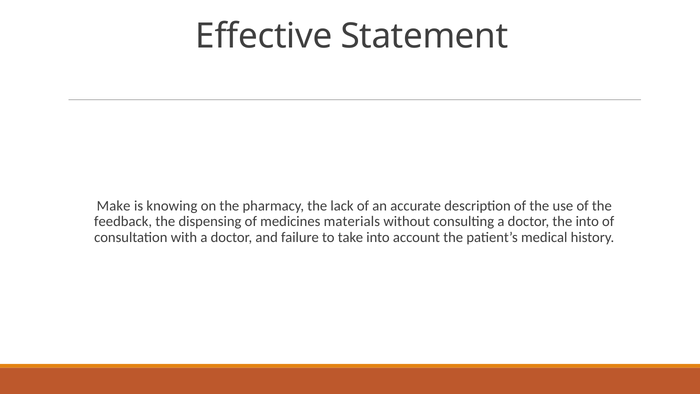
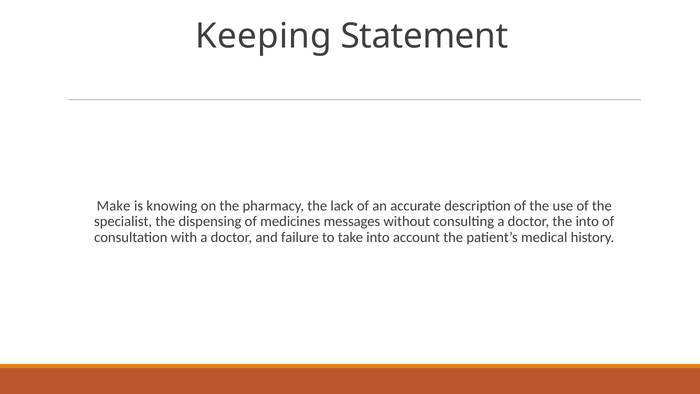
Effective: Effective -> Keeping
feedback: feedback -> specialist
materials: materials -> messages
